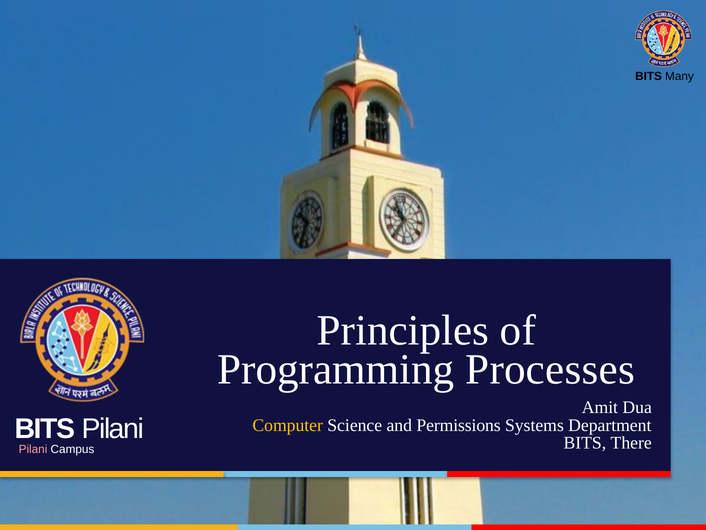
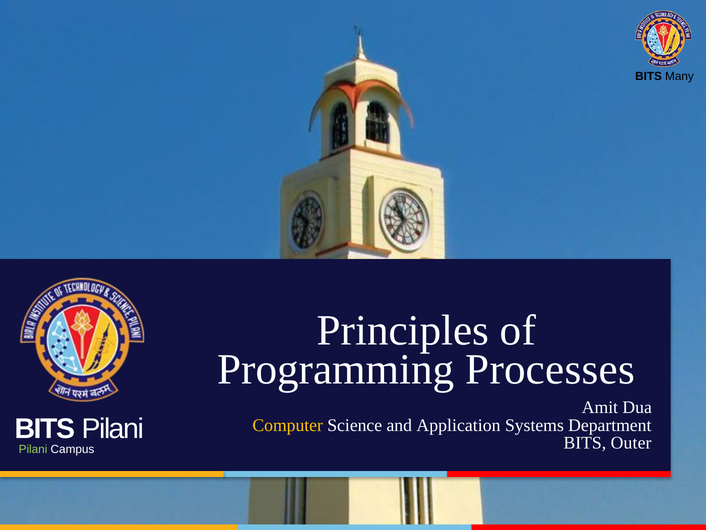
Permissions: Permissions -> Application
There: There -> Outer
Pilani at (33, 449) colour: pink -> light green
